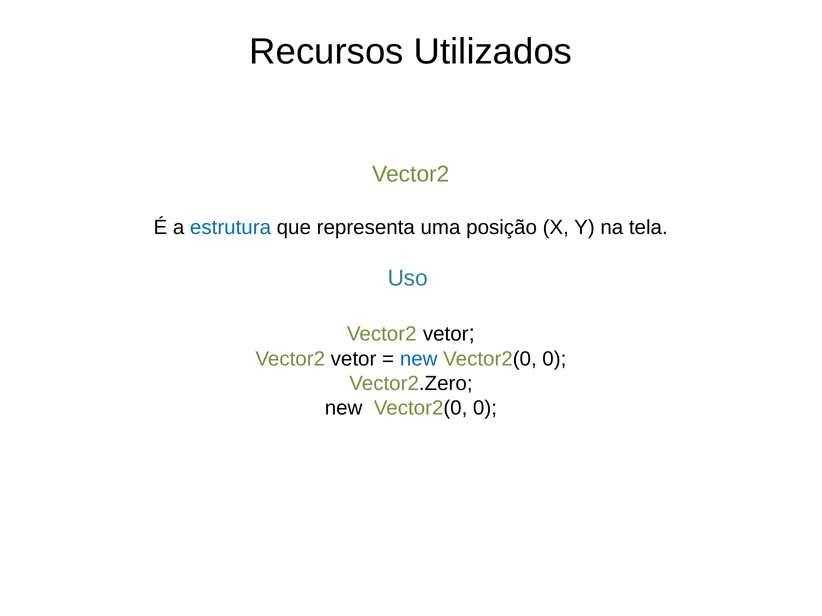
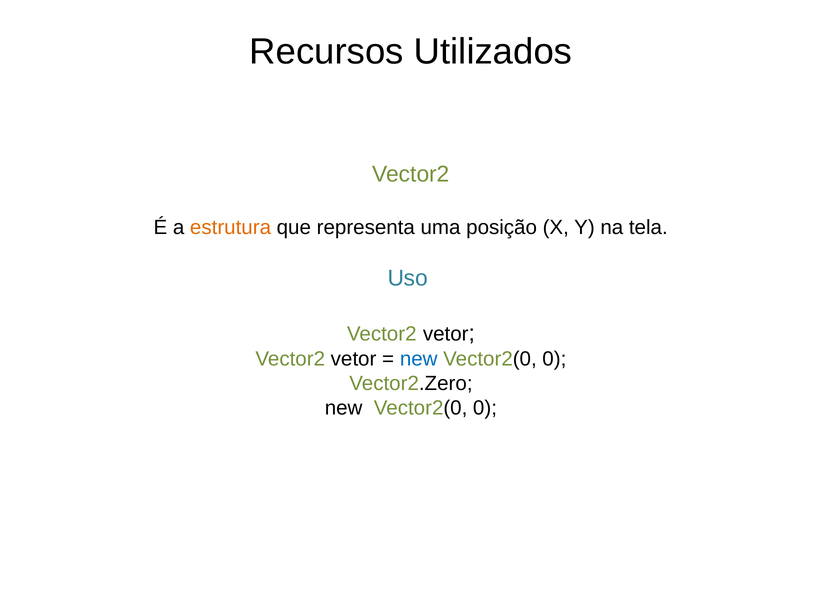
estrutura colour: blue -> orange
